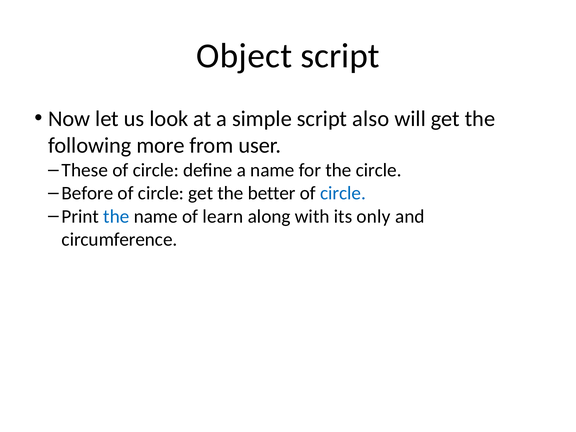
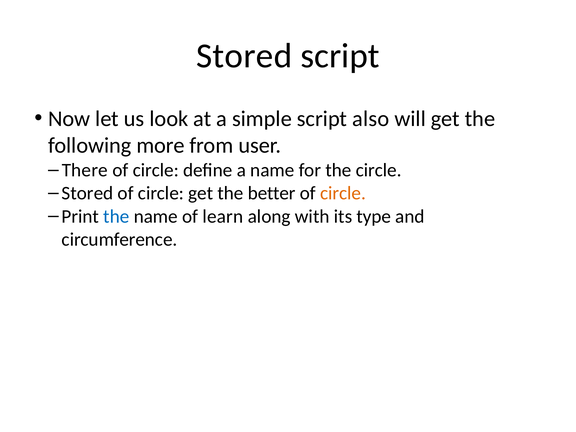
Object at (244, 56): Object -> Stored
These: These -> There
Before at (88, 193): Before -> Stored
circle at (343, 193) colour: blue -> orange
only: only -> type
